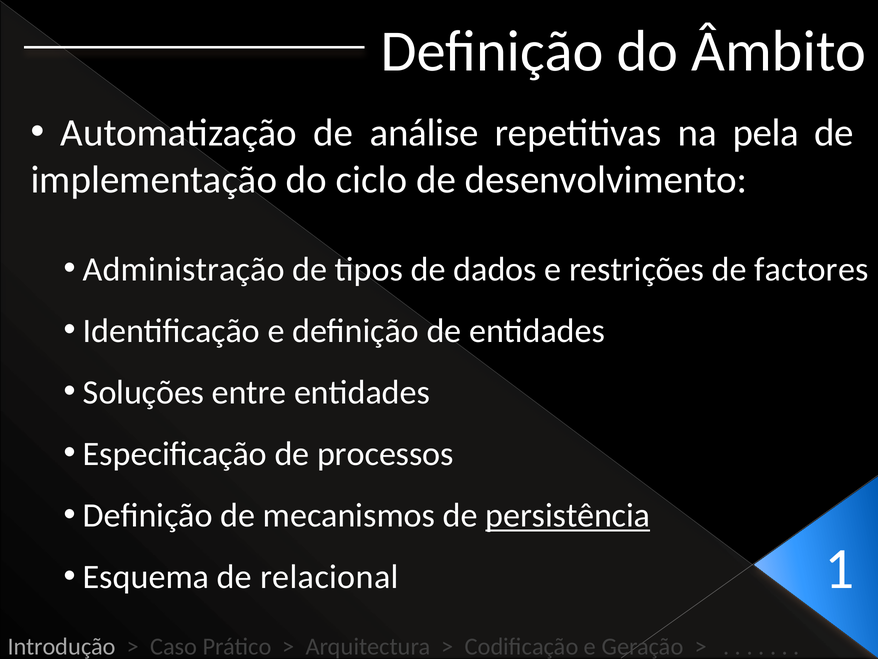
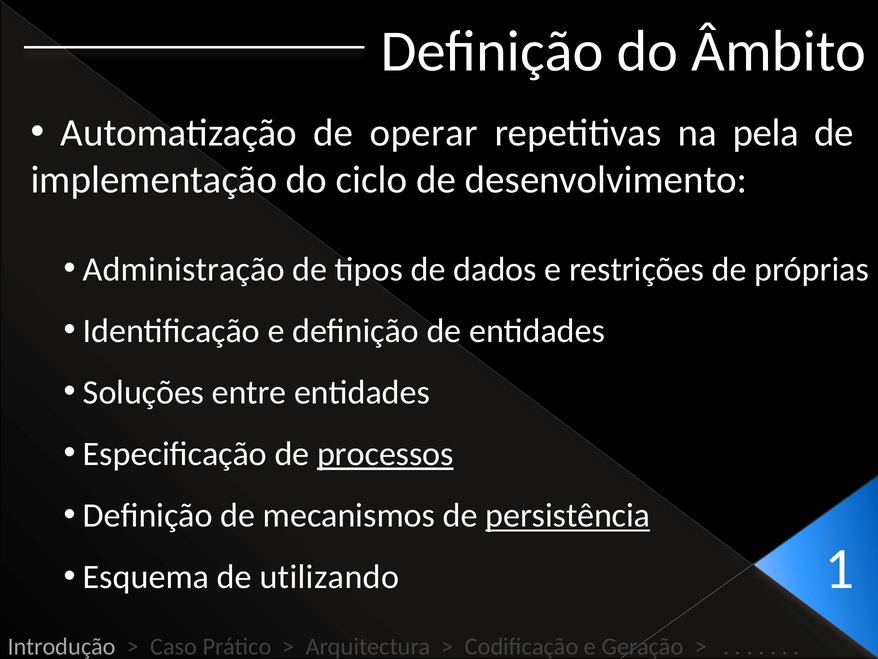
análise: análise -> operar
factores: factores -> próprias
processos underline: none -> present
relacional: relacional -> utilizando
